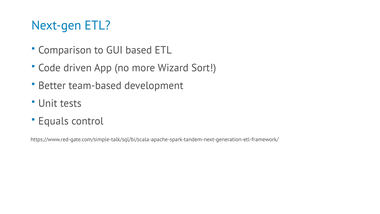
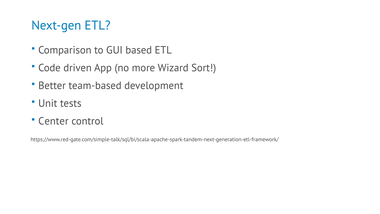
Equals: Equals -> Center
